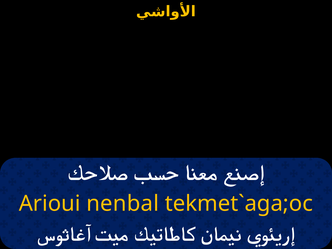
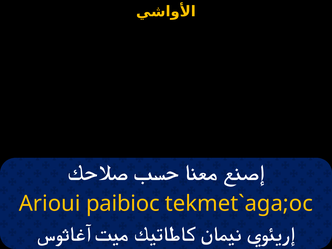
nenbal: nenbal -> paibioc
